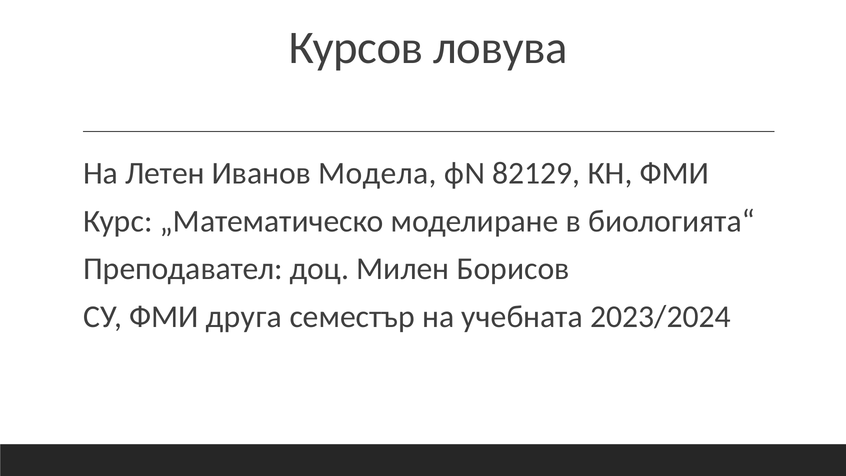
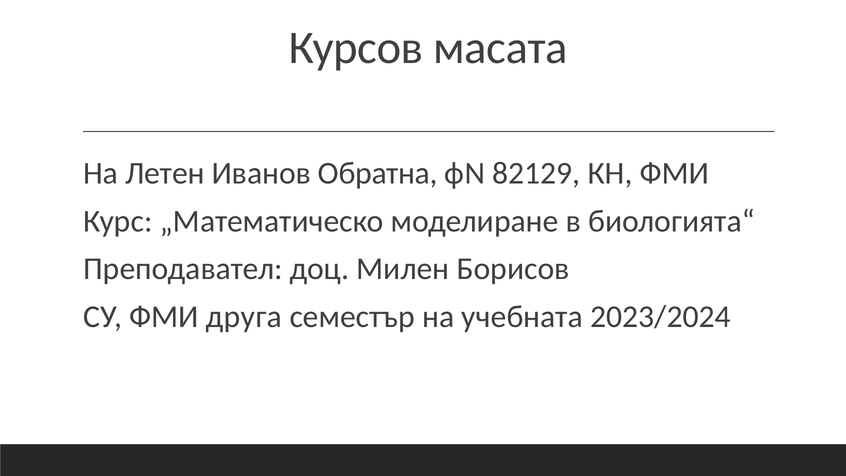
ловува: ловува -> масата
Модела: Модела -> Обратна
